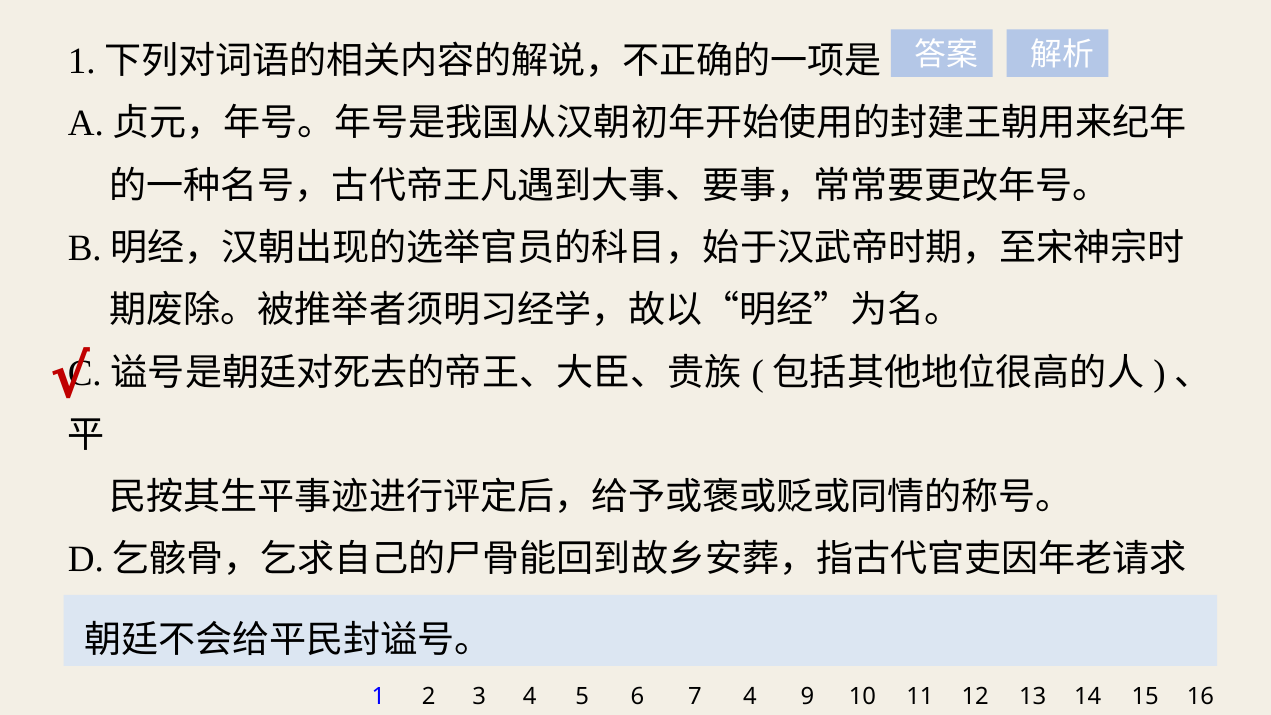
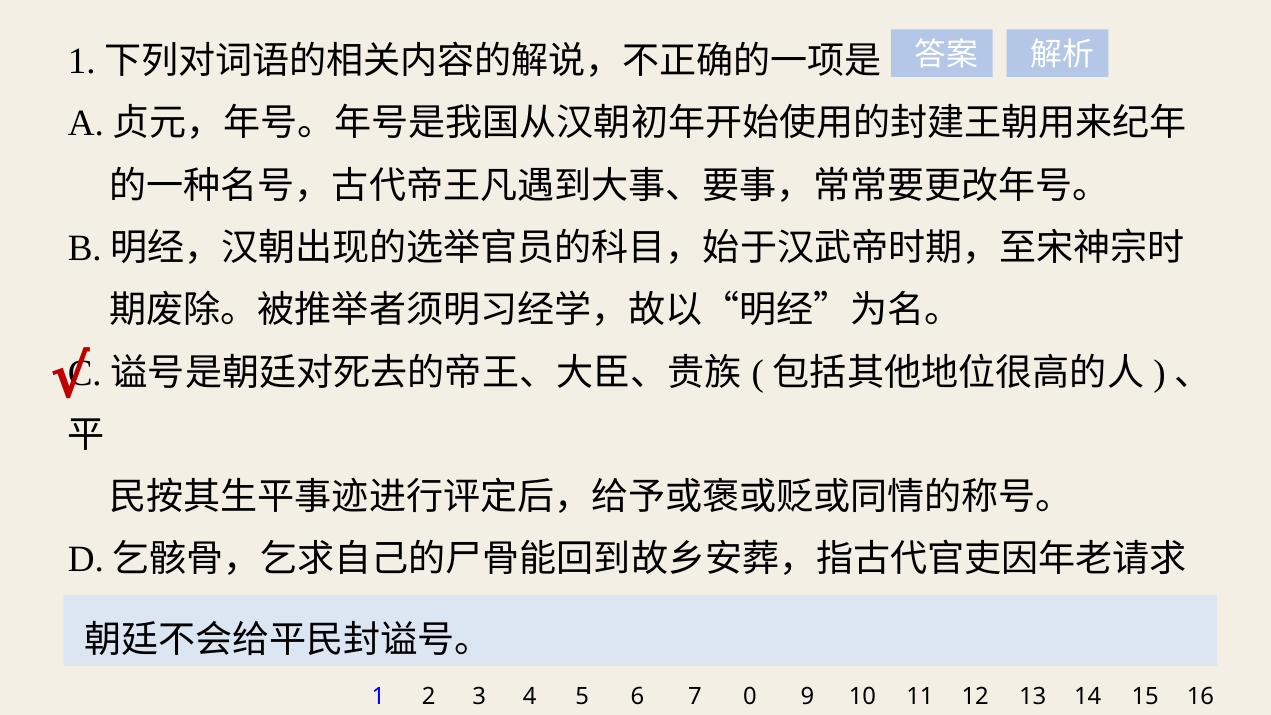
7 4: 4 -> 0
